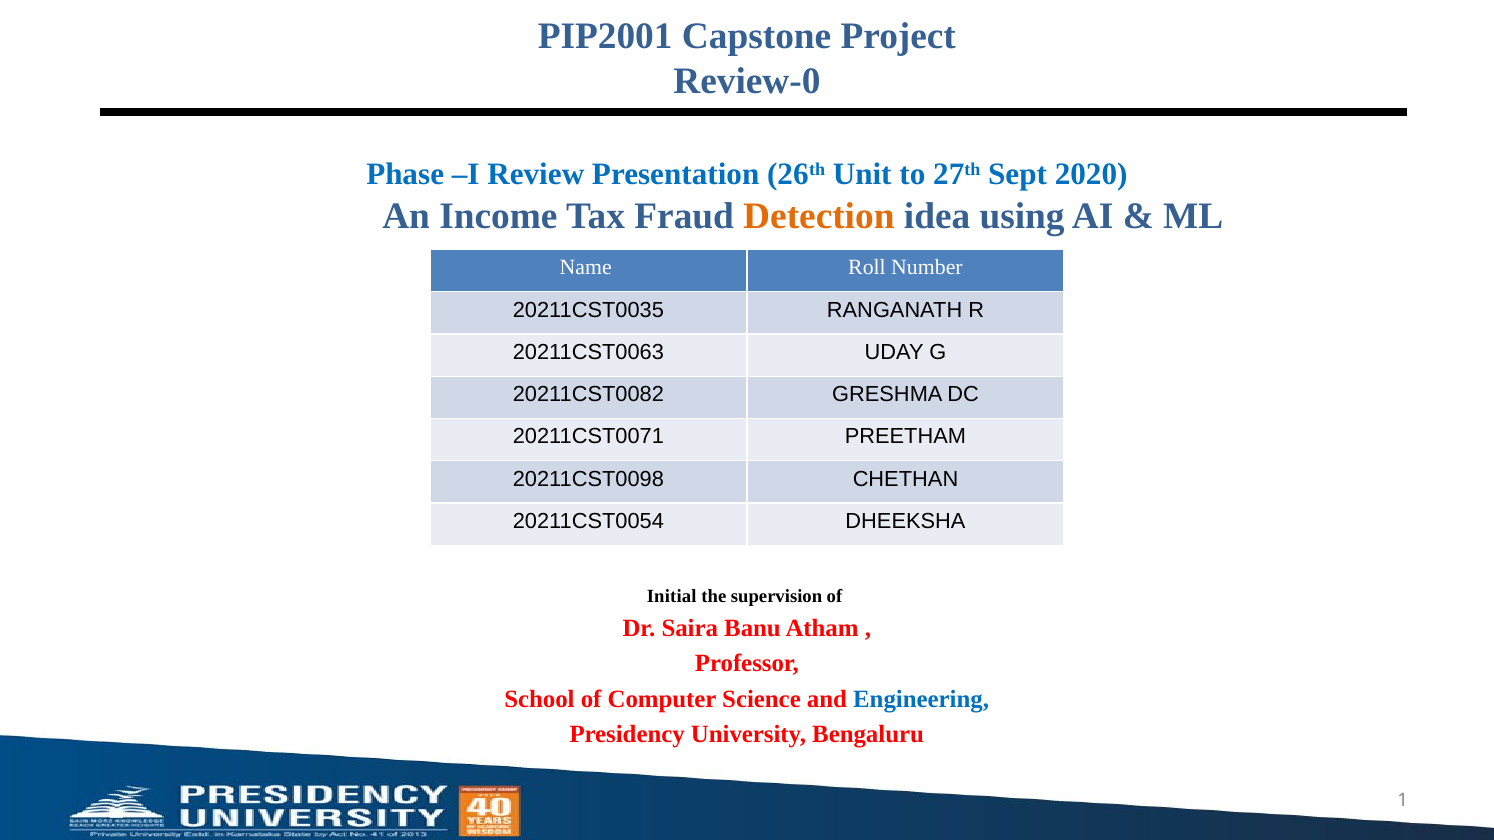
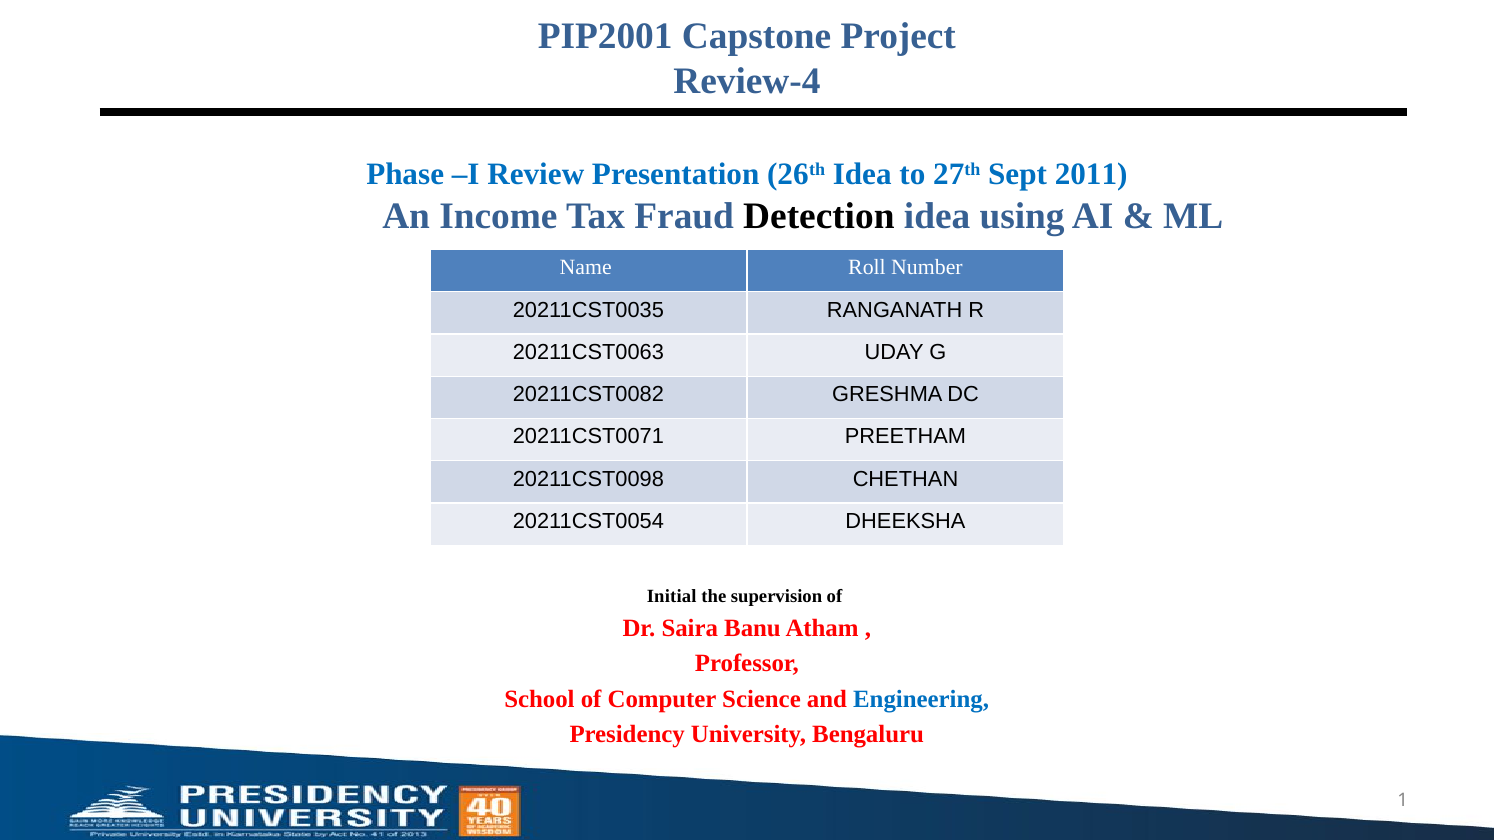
Review-0: Review-0 -> Review-4
26th Unit: Unit -> Idea
2020: 2020 -> 2011
Detection colour: orange -> black
